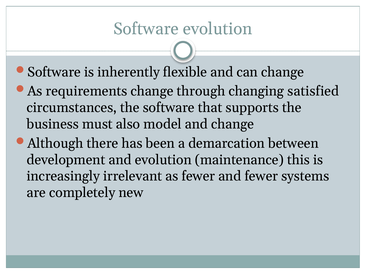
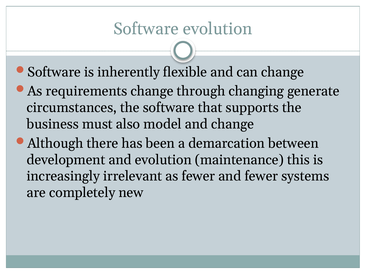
satisfied: satisfied -> generate
